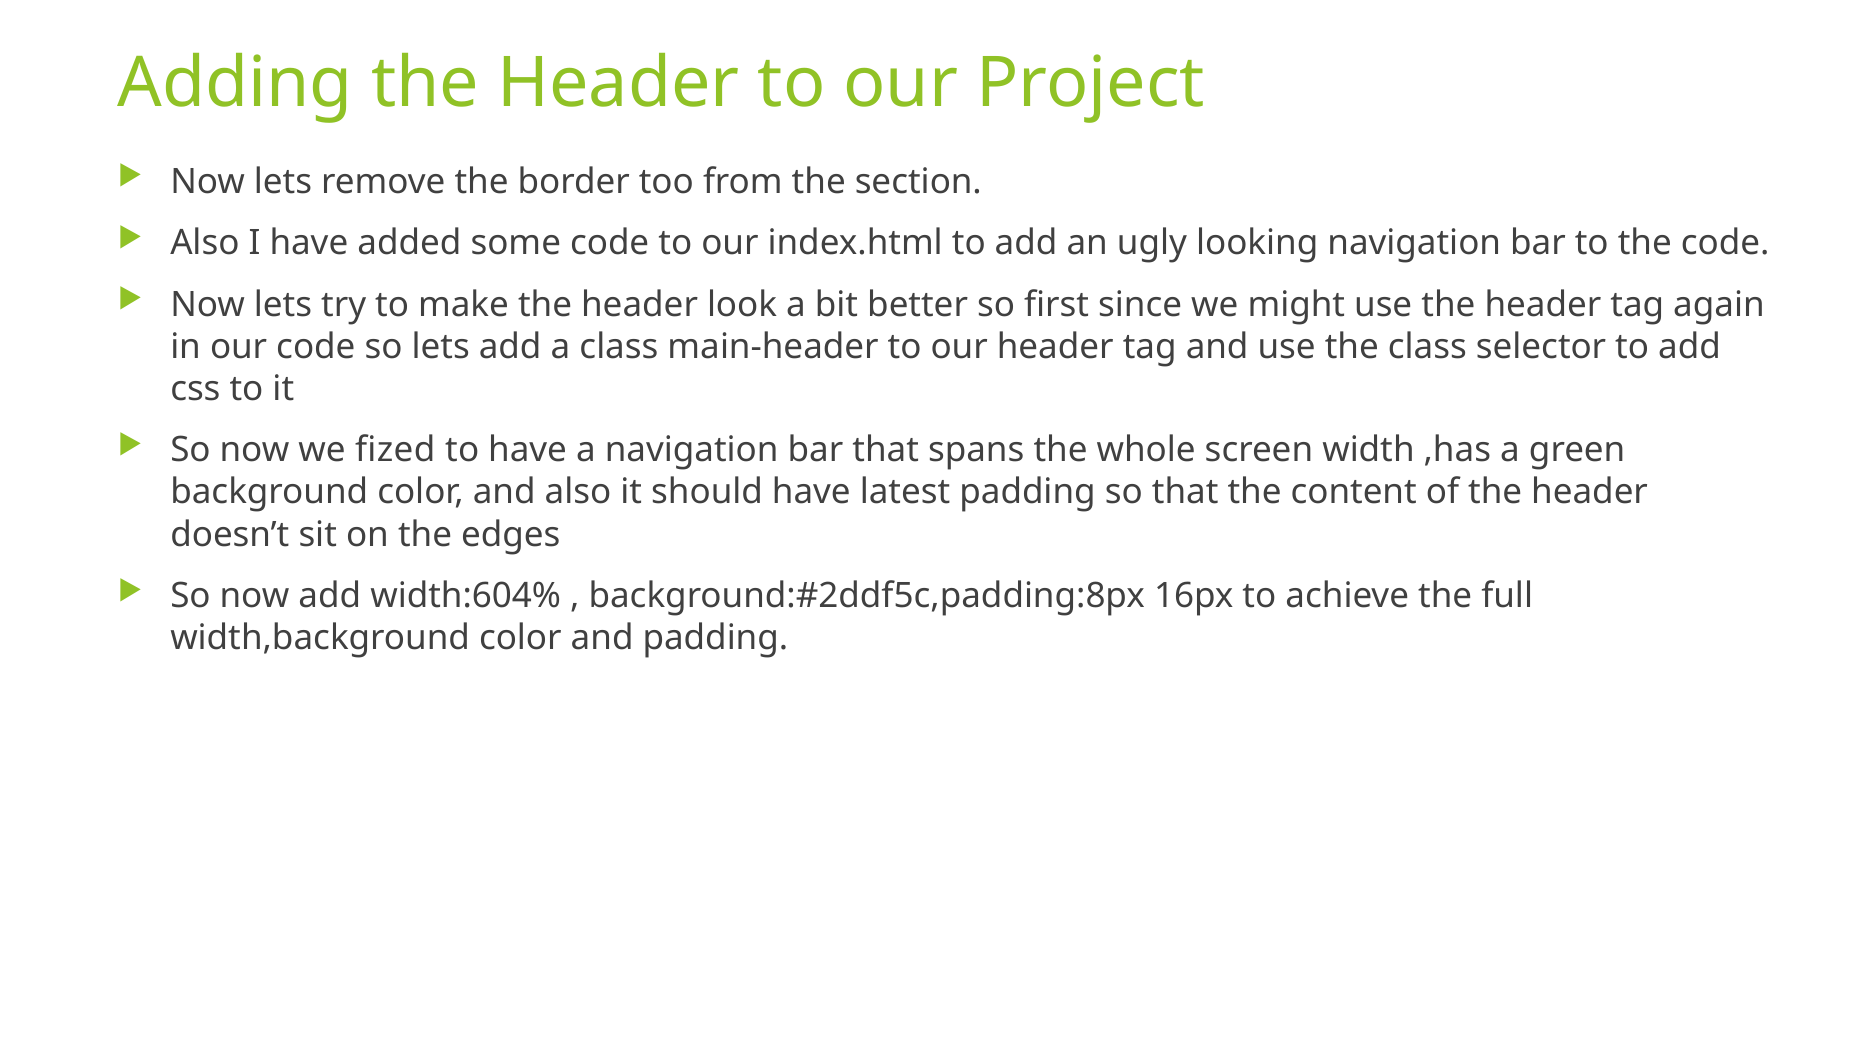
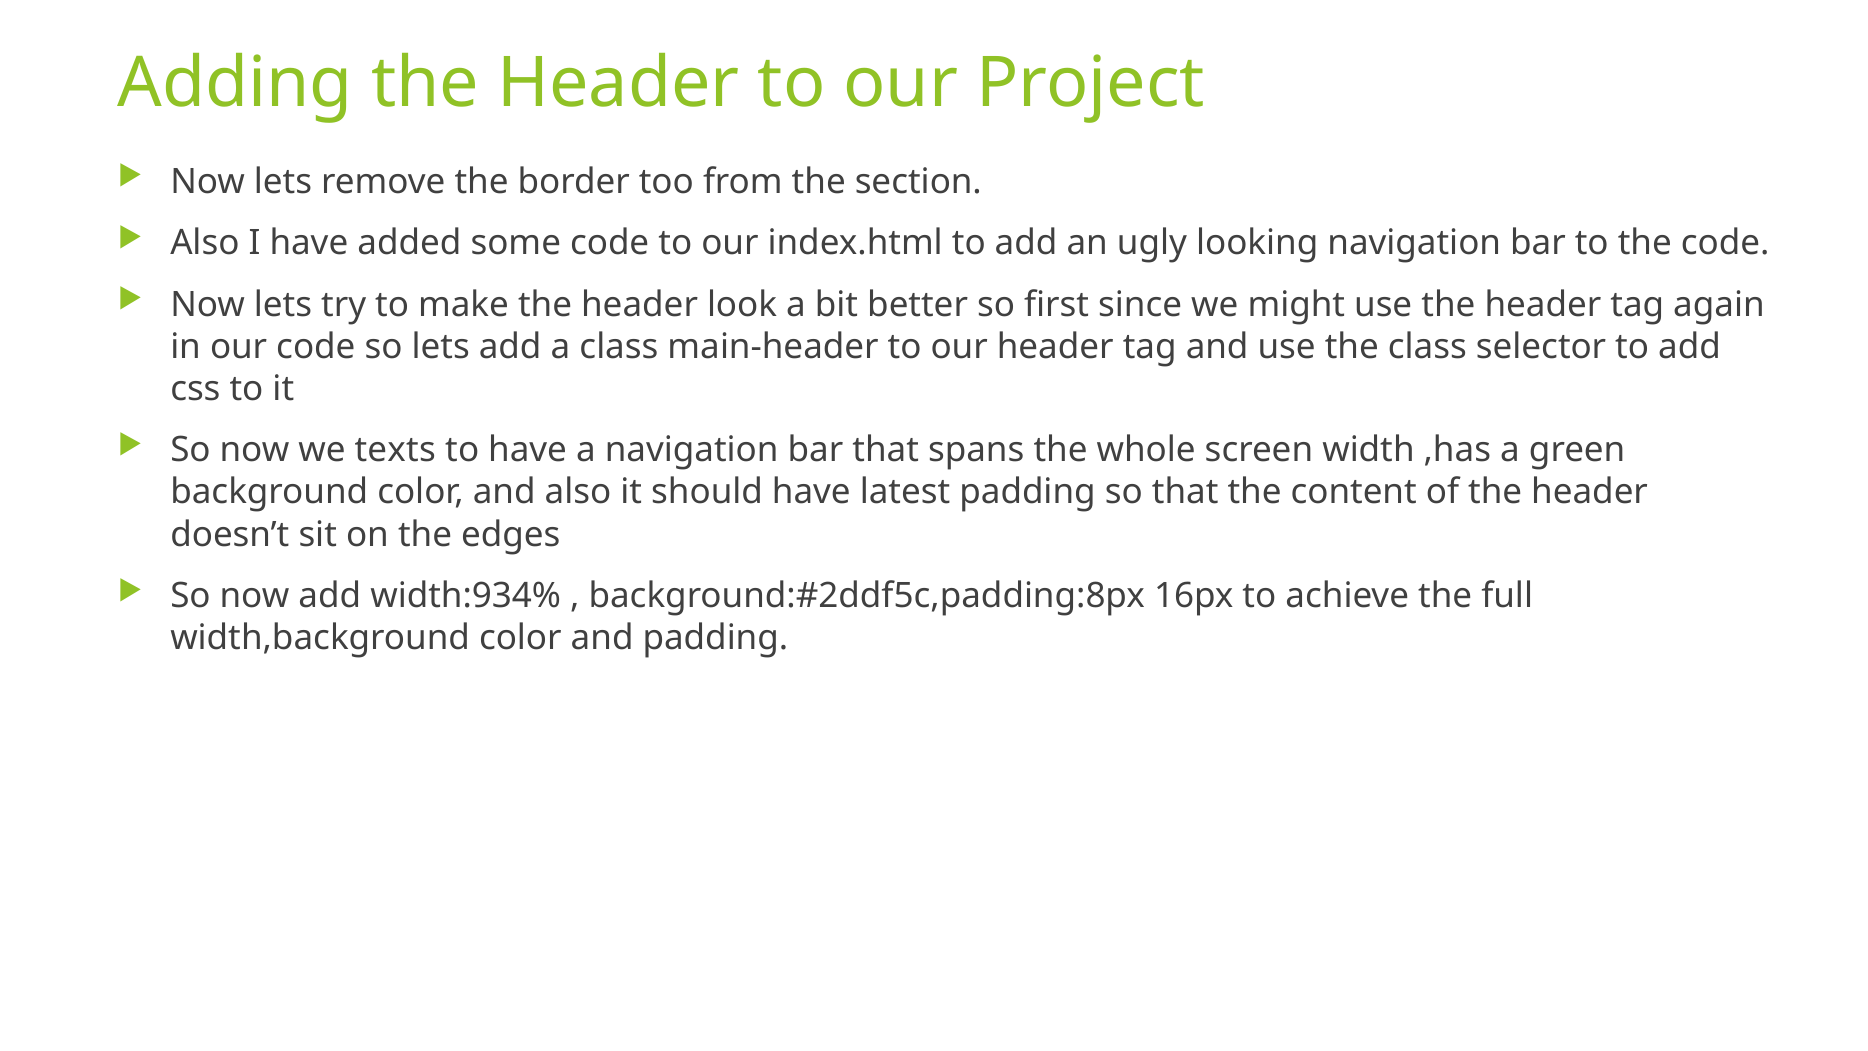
fized: fized -> texts
width:604%: width:604% -> width:934%
